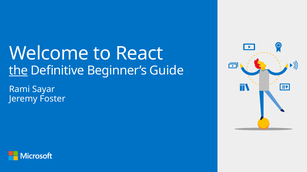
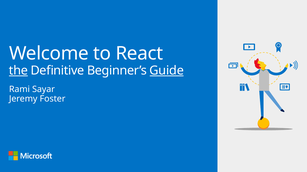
Guide underline: none -> present
